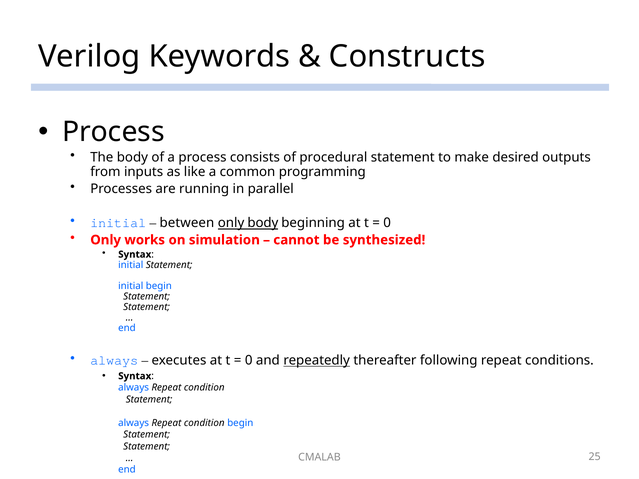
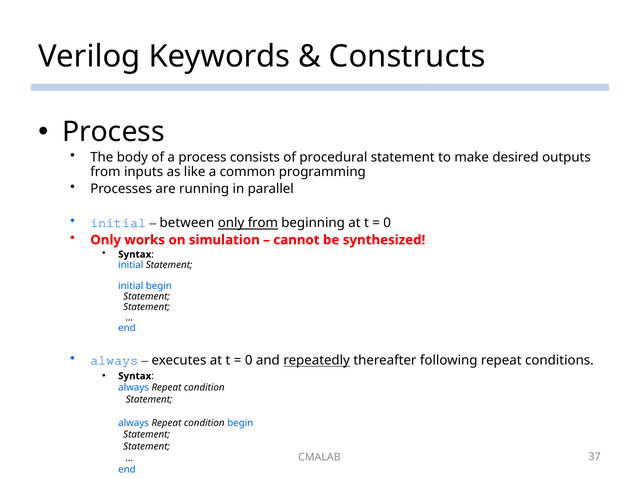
only body: body -> from
25: 25 -> 37
